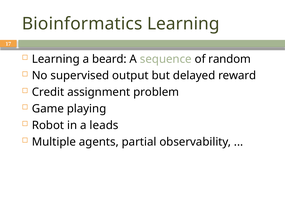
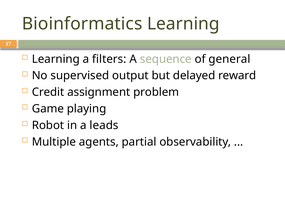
beard: beard -> filters
random: random -> general
